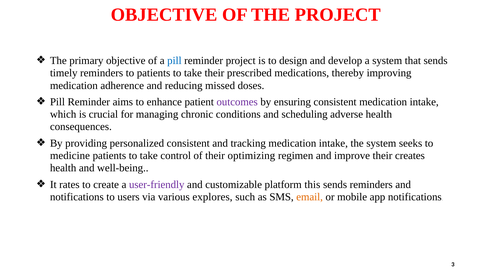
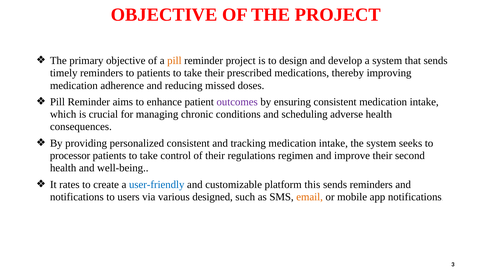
pill at (174, 61) colour: blue -> orange
medicine: medicine -> processor
optimizing: optimizing -> regulations
creates: creates -> second
user-friendly colour: purple -> blue
explores: explores -> designed
